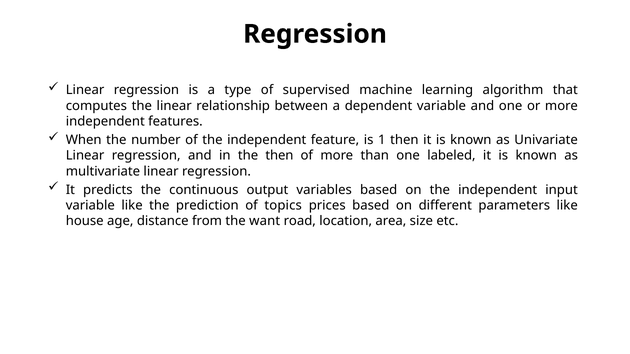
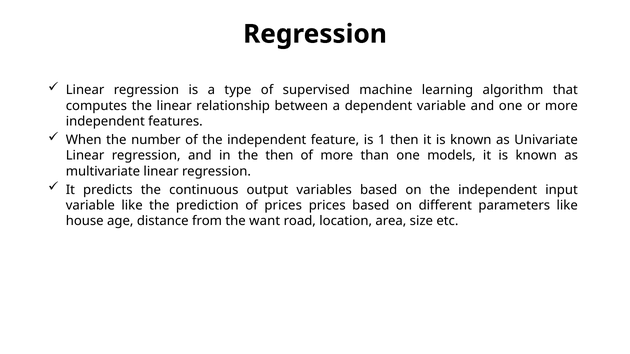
labeled: labeled -> models
of topics: topics -> prices
